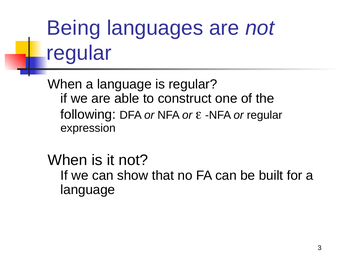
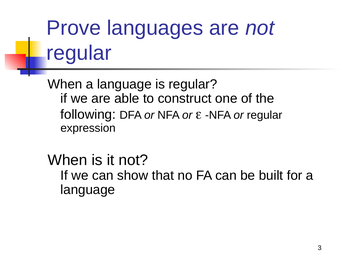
Being: Being -> Prove
